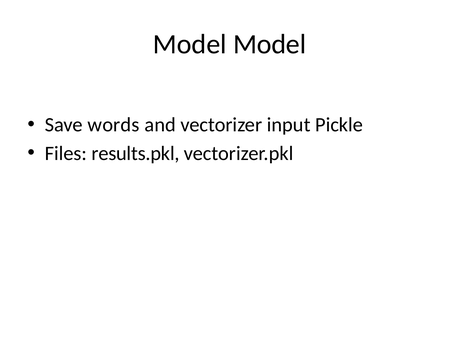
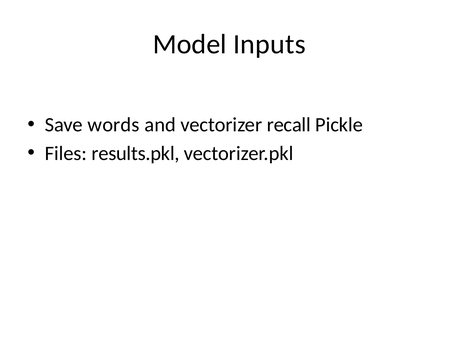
Model Model: Model -> Inputs
input: input -> recall
